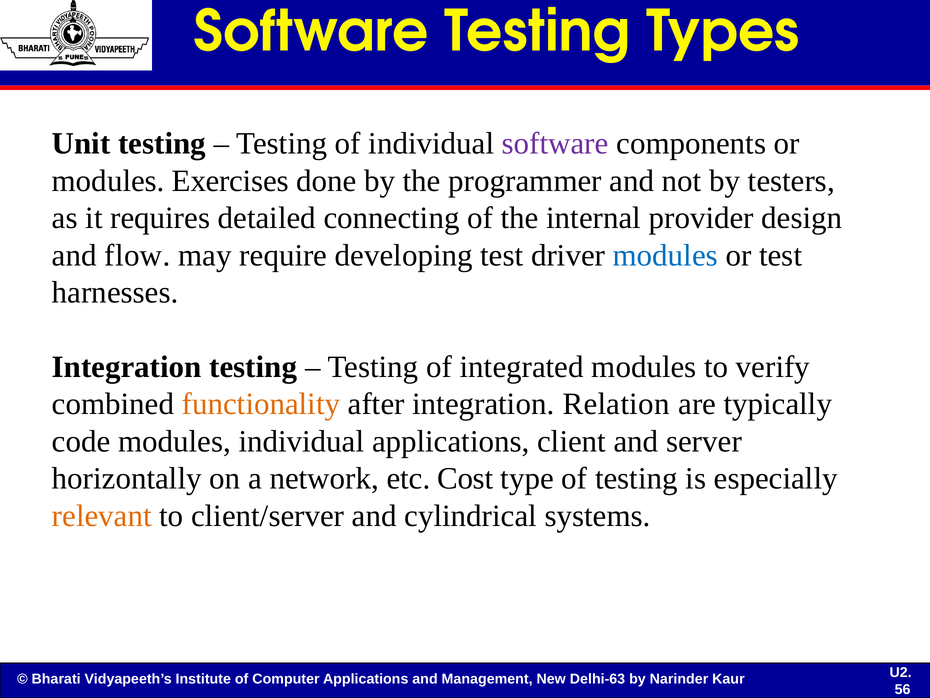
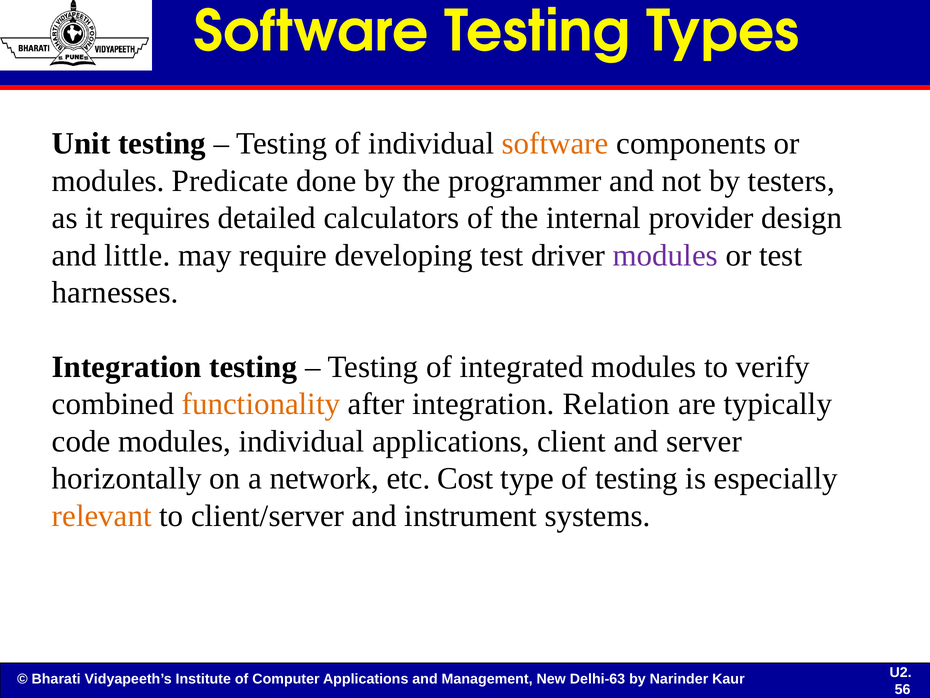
software at (555, 144) colour: purple -> orange
Exercises: Exercises -> Predicate
connecting: connecting -> calculators
flow: flow -> little
modules at (665, 255) colour: blue -> purple
cylindrical: cylindrical -> instrument
